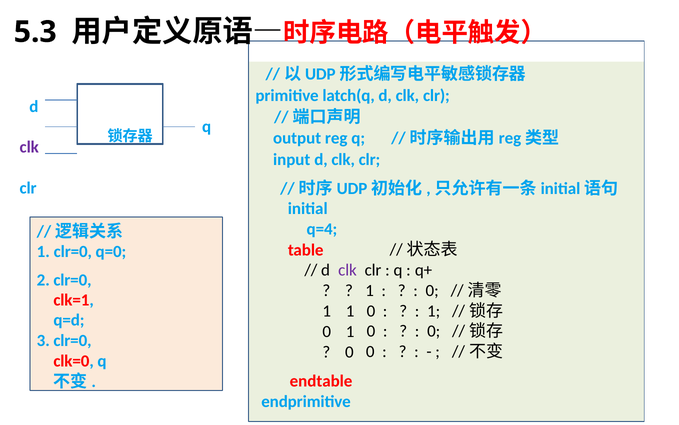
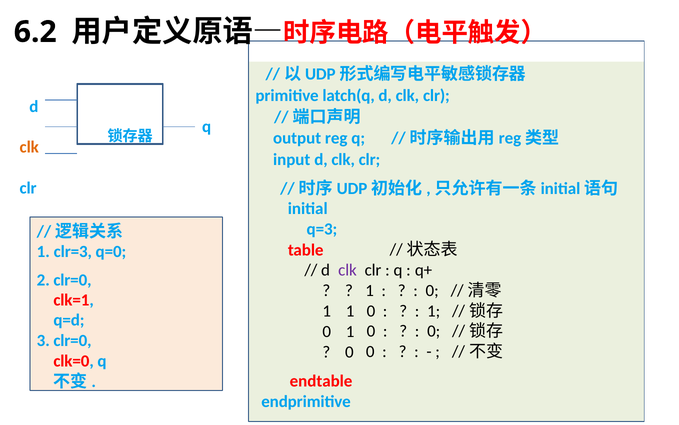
5.3: 5.3 -> 6.2
clk at (29, 147) colour: purple -> orange
q=4: q=4 -> q=3
clr=0: clr=0 -> clr=3
